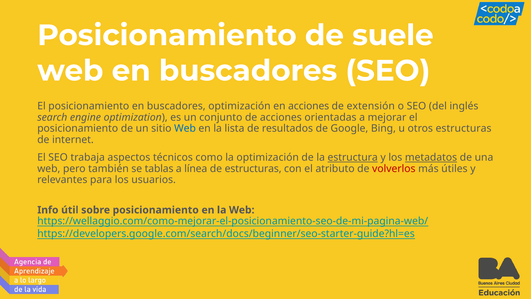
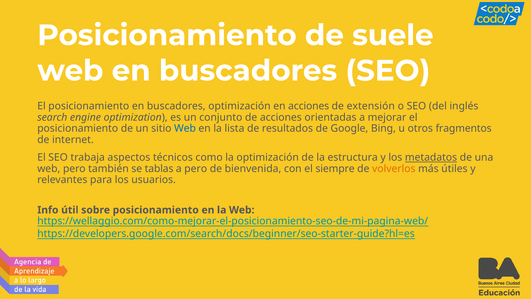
otros estructuras: estructuras -> fragmentos
estructura underline: present -> none
a línea: línea -> pero
de estructuras: estructuras -> bienvenida
atributo: atributo -> siempre
volverlos colour: red -> orange
